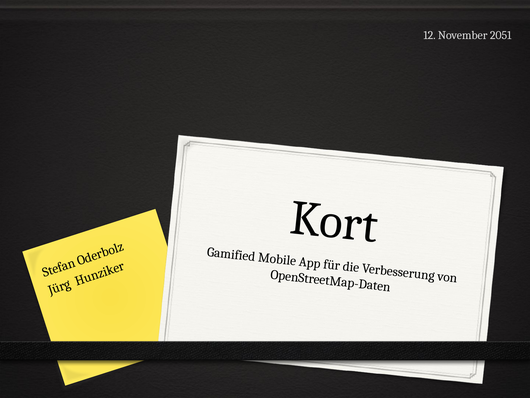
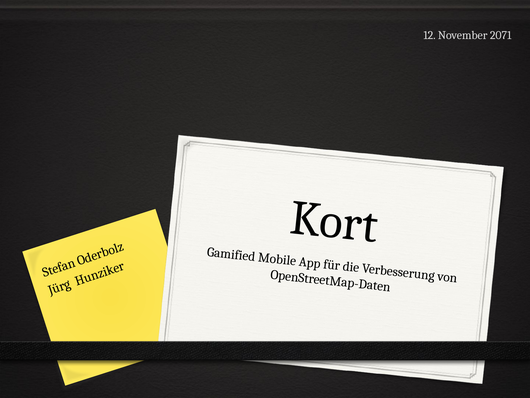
2051: 2051 -> 2071
